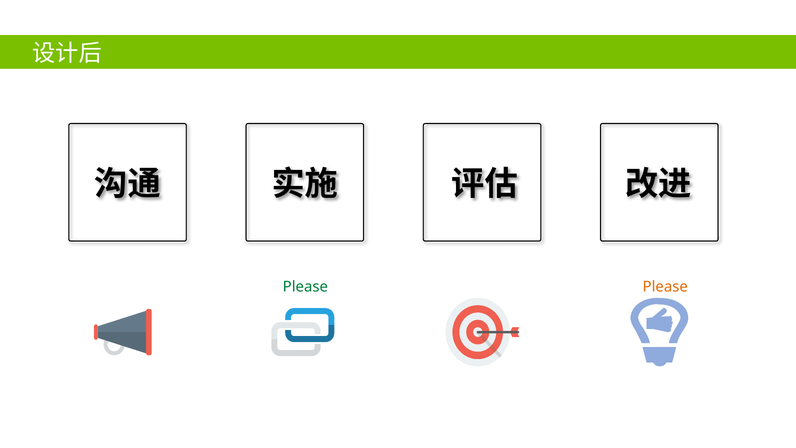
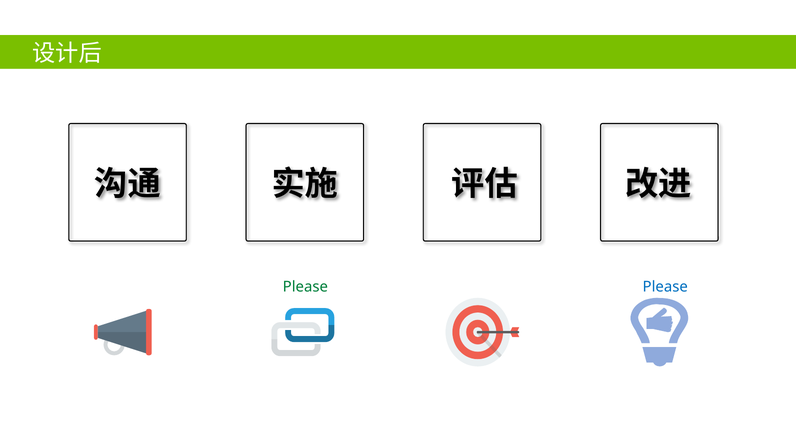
Please at (665, 287) colour: orange -> blue
